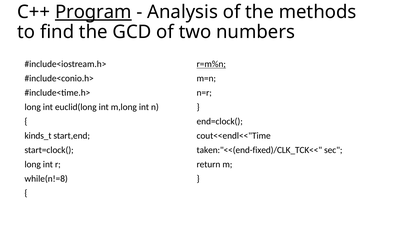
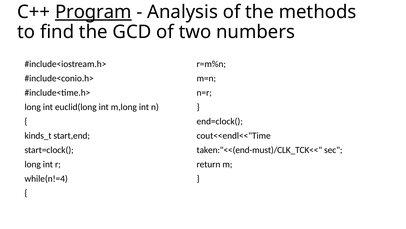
r=m%n underline: present -> none
taken:"<<(end-fixed)/CLK_TCK<<: taken:"<<(end-fixed)/CLK_TCK<< -> taken:"<<(end-must)/CLK_TCK<<
while(n!=8: while(n!=8 -> while(n!=4
